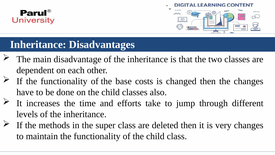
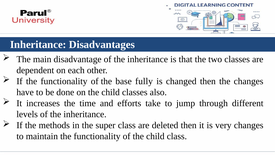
costs: costs -> fully
